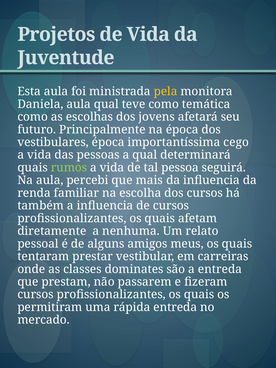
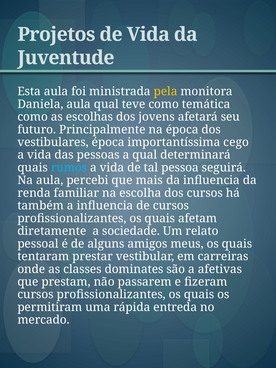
rumos colour: light green -> light blue
nenhuma: nenhuma -> sociedade
a entreda: entreda -> afetivas
